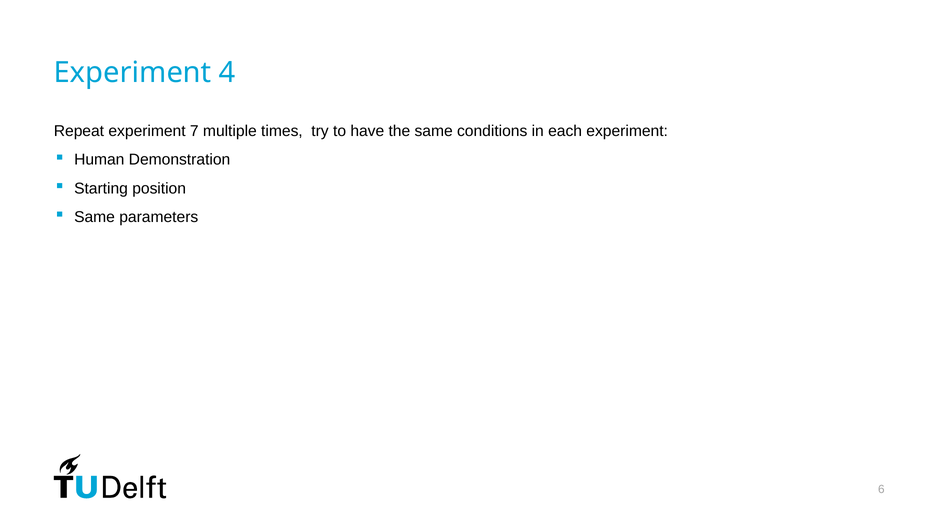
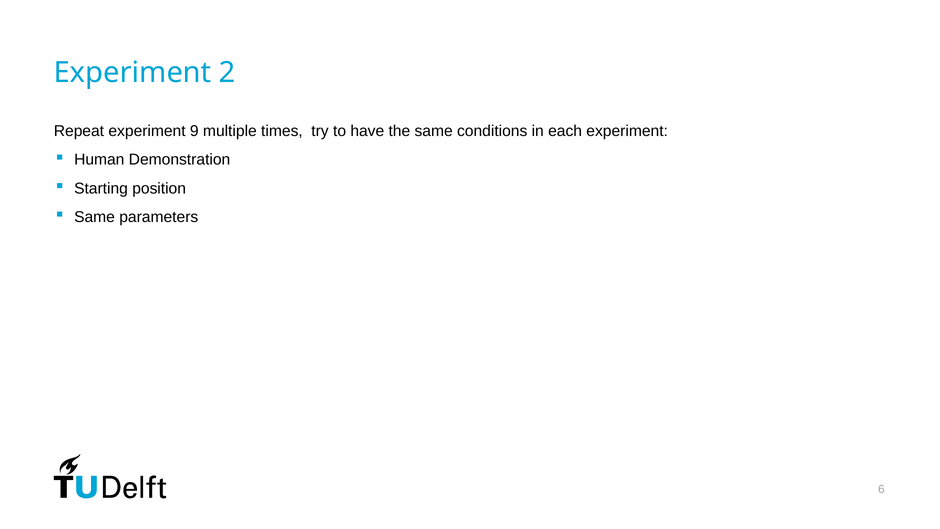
4: 4 -> 2
7: 7 -> 9
